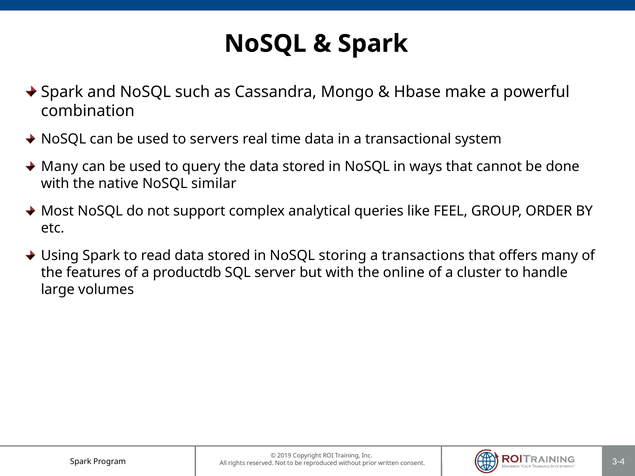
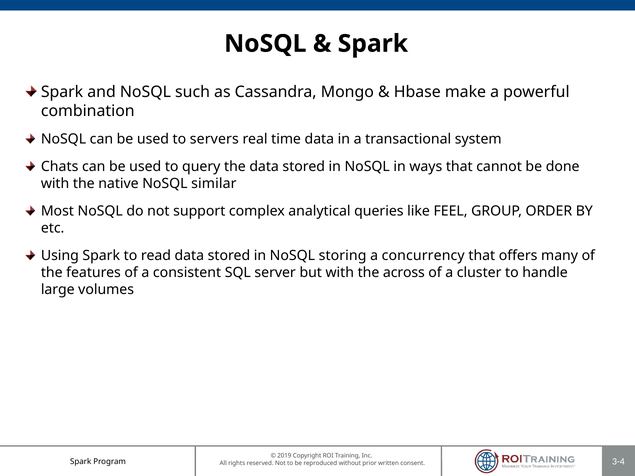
Many at (60, 167): Many -> Chats
transactions: transactions -> concurrency
productdb: productdb -> consistent
online: online -> across
